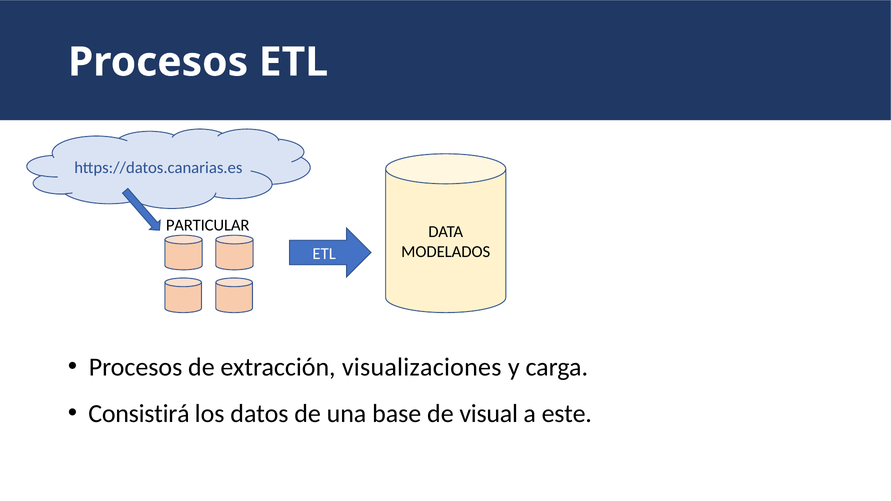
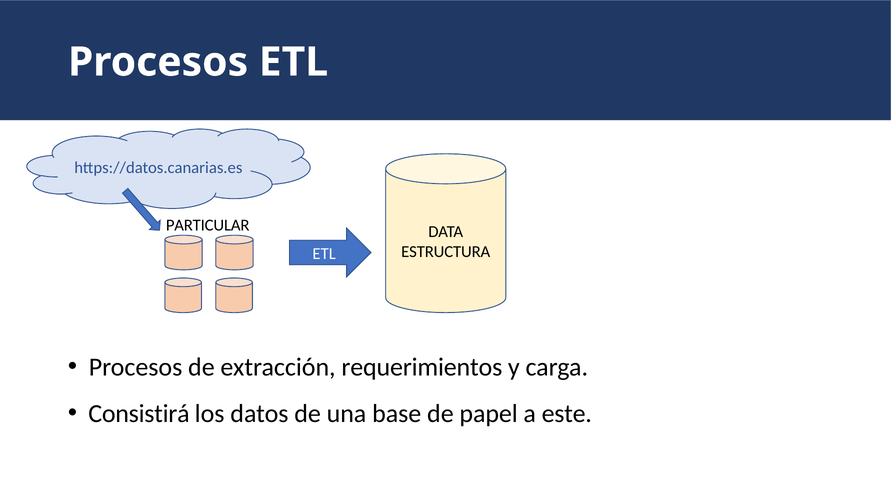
MODELADOS: MODELADOS -> ESTRUCTURA
visualizaciones: visualizaciones -> requerimientos
visual: visual -> papel
